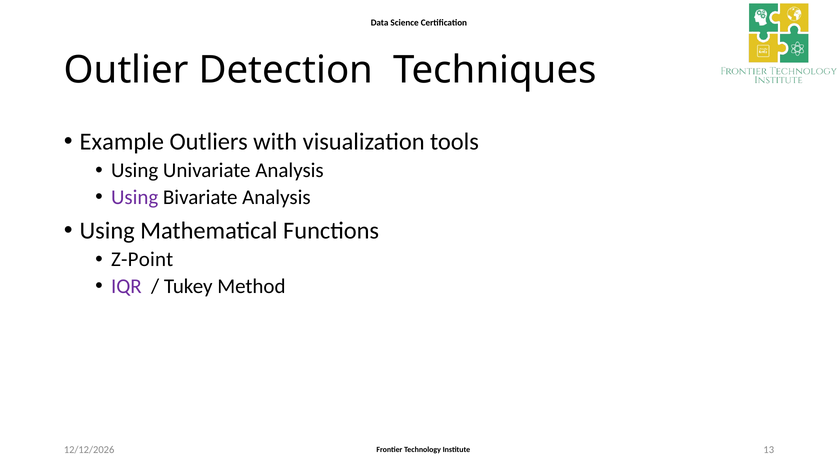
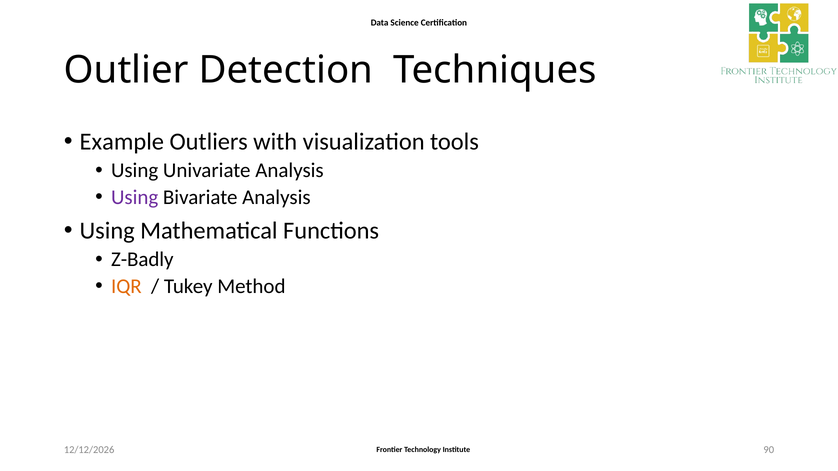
Z-Point: Z-Point -> Z-Badly
IQR colour: purple -> orange
13: 13 -> 90
